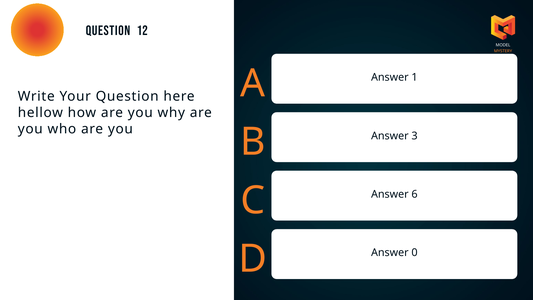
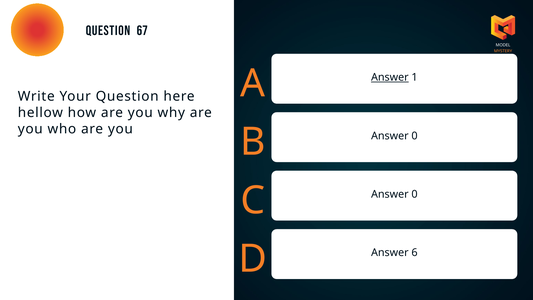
12: 12 -> 67
Answer at (390, 77) underline: none -> present
3 at (414, 136): 3 -> 0
6 at (414, 194): 6 -> 0
0: 0 -> 6
